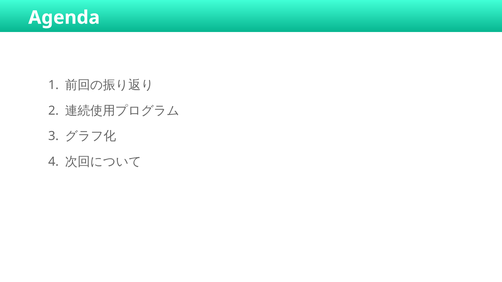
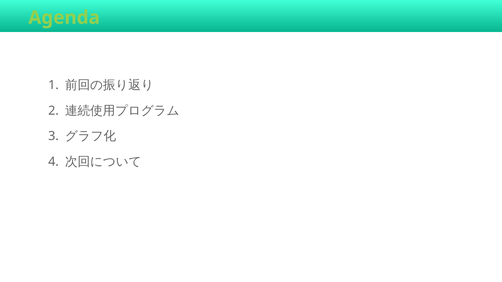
Agenda colour: white -> light green
